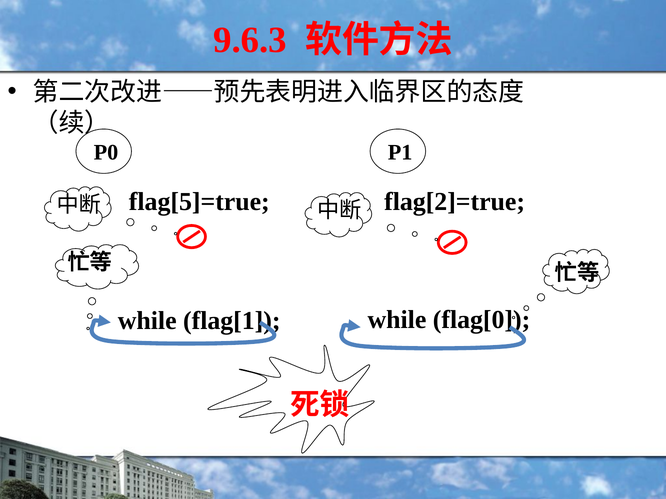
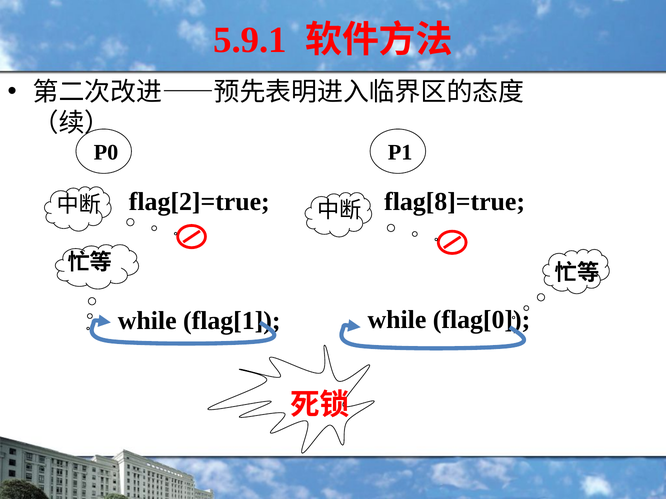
9.6.3: 9.6.3 -> 5.9.1
flag[5]=true: flag[5]=true -> flag[2]=true
flag[2]=true: flag[2]=true -> flag[8]=true
